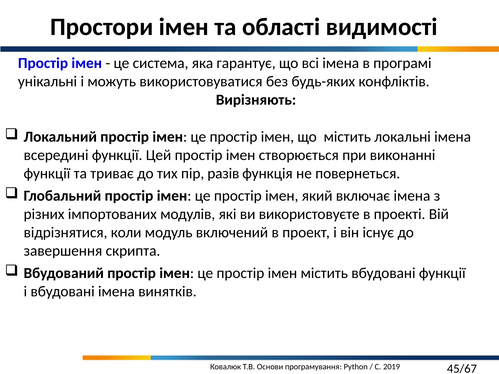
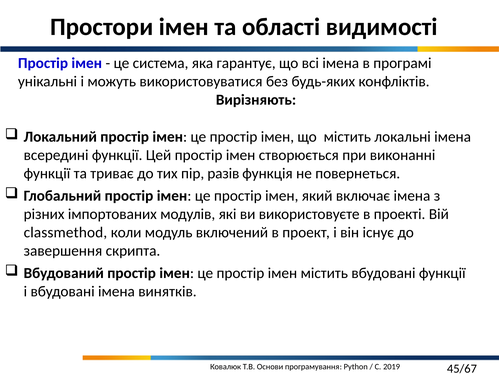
відрізнятися: відрізнятися -> classmethod
